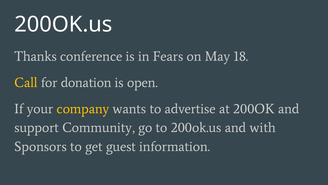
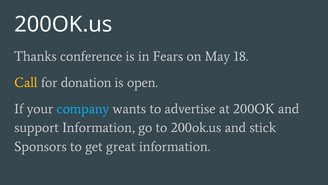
company colour: yellow -> light blue
support Community: Community -> Information
with: with -> stick
guest: guest -> great
